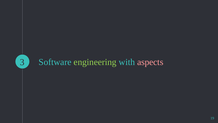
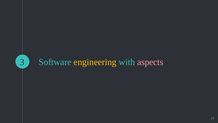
engineering colour: light green -> yellow
